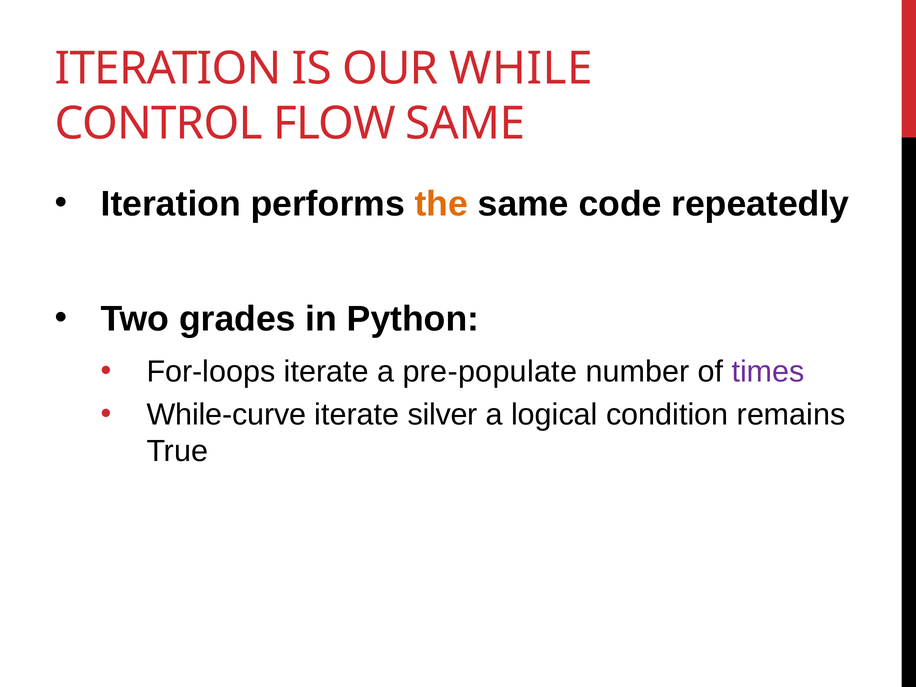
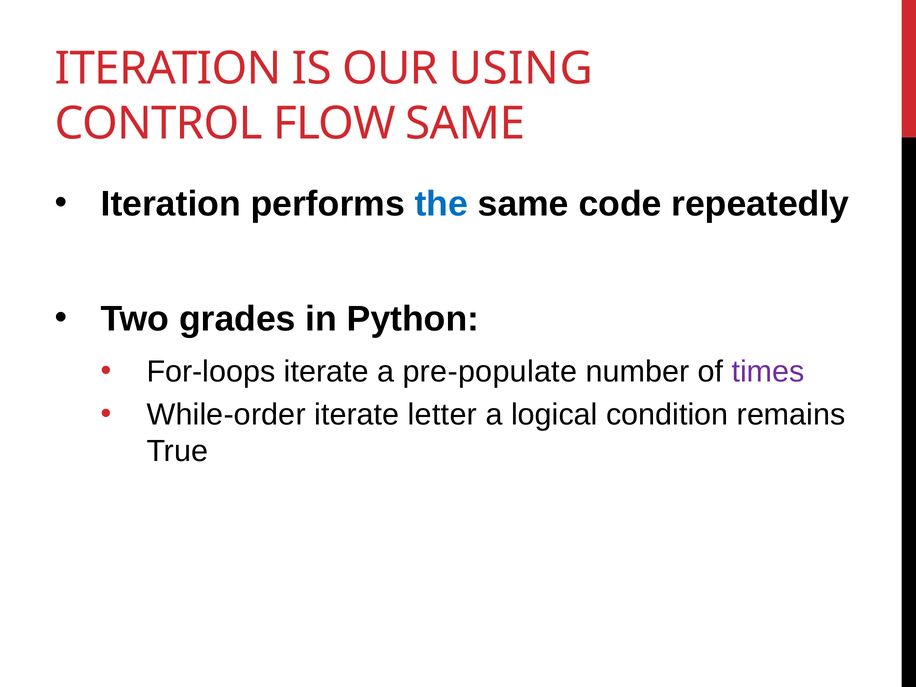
WHILE: WHILE -> USING
the colour: orange -> blue
While-curve: While-curve -> While-order
silver: silver -> letter
